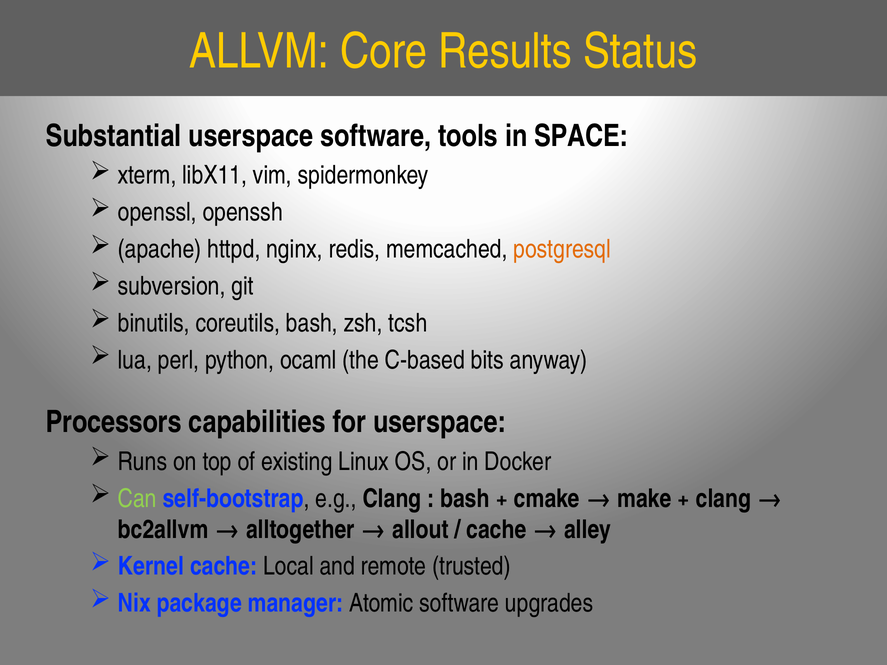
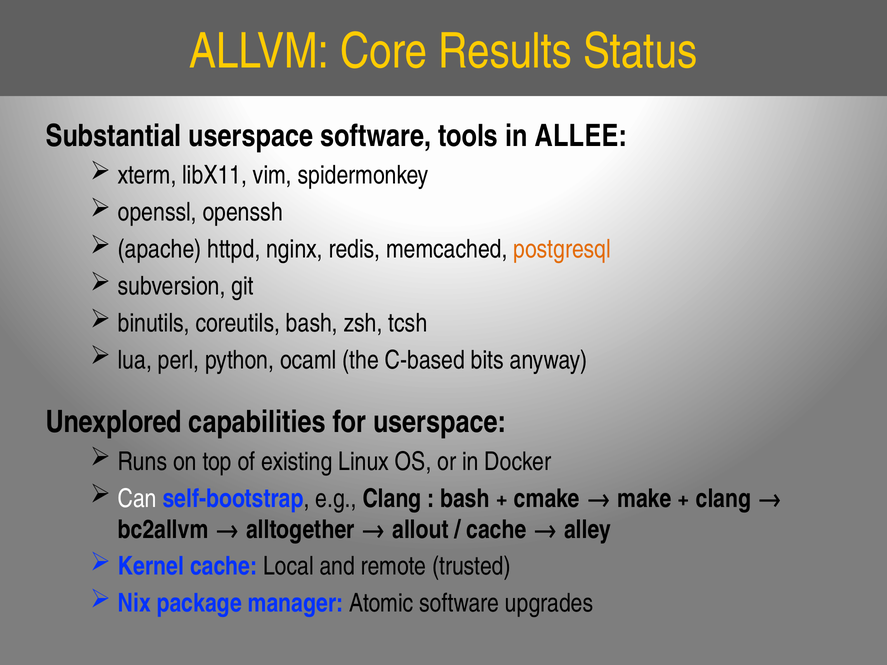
SPACE: SPACE -> ALLEE
Processors: Processors -> Unexplored
Can colour: light green -> white
